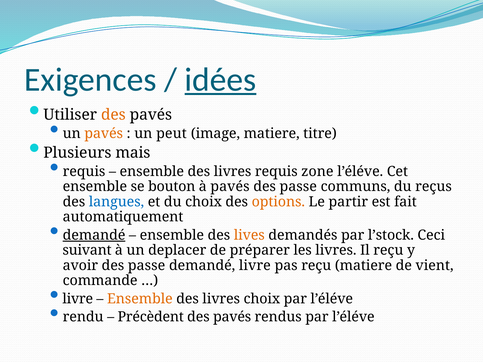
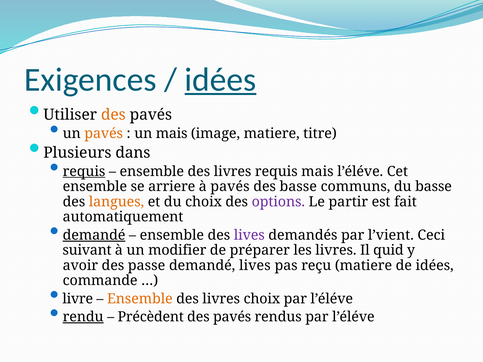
un peut: peut -> mais
mais: mais -> dans
requis at (84, 171) underline: none -> present
requis zone: zone -> mais
bouton: bouton -> arriere
passe at (298, 187): passe -> basse
du reçus: reçus -> basse
langues colour: blue -> orange
options colour: orange -> purple
lives at (249, 235) colour: orange -> purple
l’stock: l’stock -> l’vient
deplacer: deplacer -> modifier
Il reçu: reçu -> quid
demandé livre: livre -> lives
de vient: vient -> idées
rendu underline: none -> present
